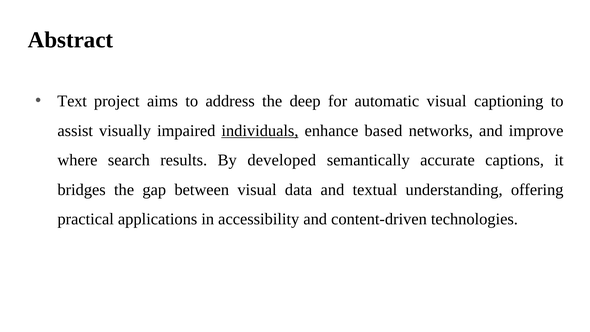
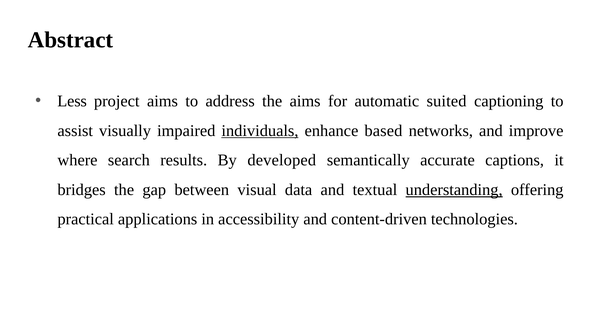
Text: Text -> Less
the deep: deep -> aims
automatic visual: visual -> suited
understanding underline: none -> present
